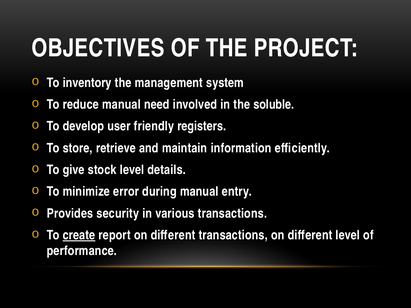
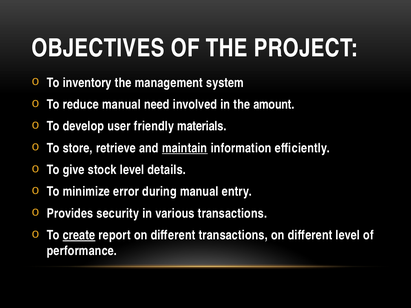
soluble: soluble -> amount
registers: registers -> materials
maintain underline: none -> present
